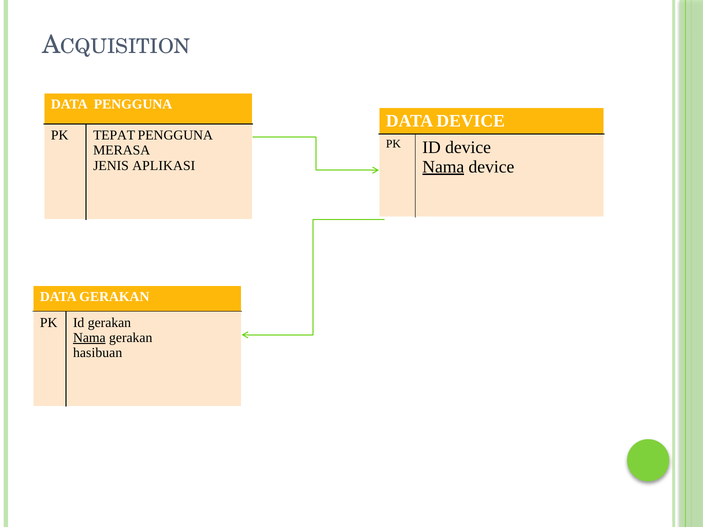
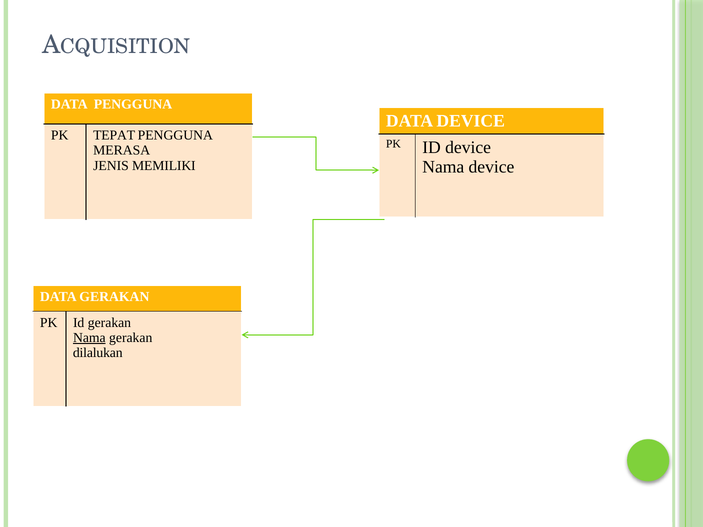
Nama at (443, 167) underline: present -> none
APLIKASI: APLIKASI -> MEMILIKI
hasibuan: hasibuan -> dilalukan
